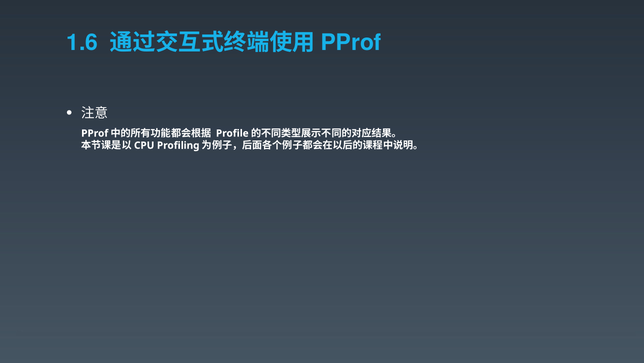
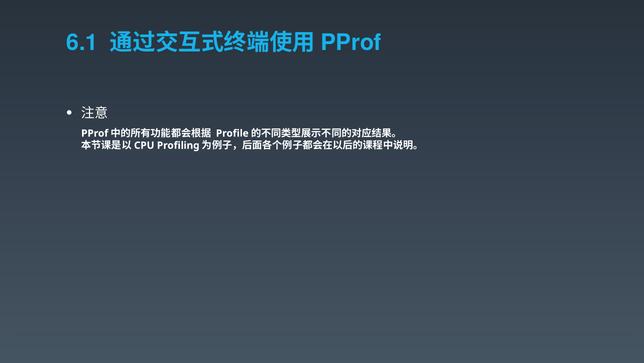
1.6: 1.6 -> 6.1
